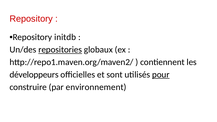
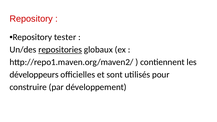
initdb: initdb -> tester
pour underline: present -> none
environnement: environnement -> développement
